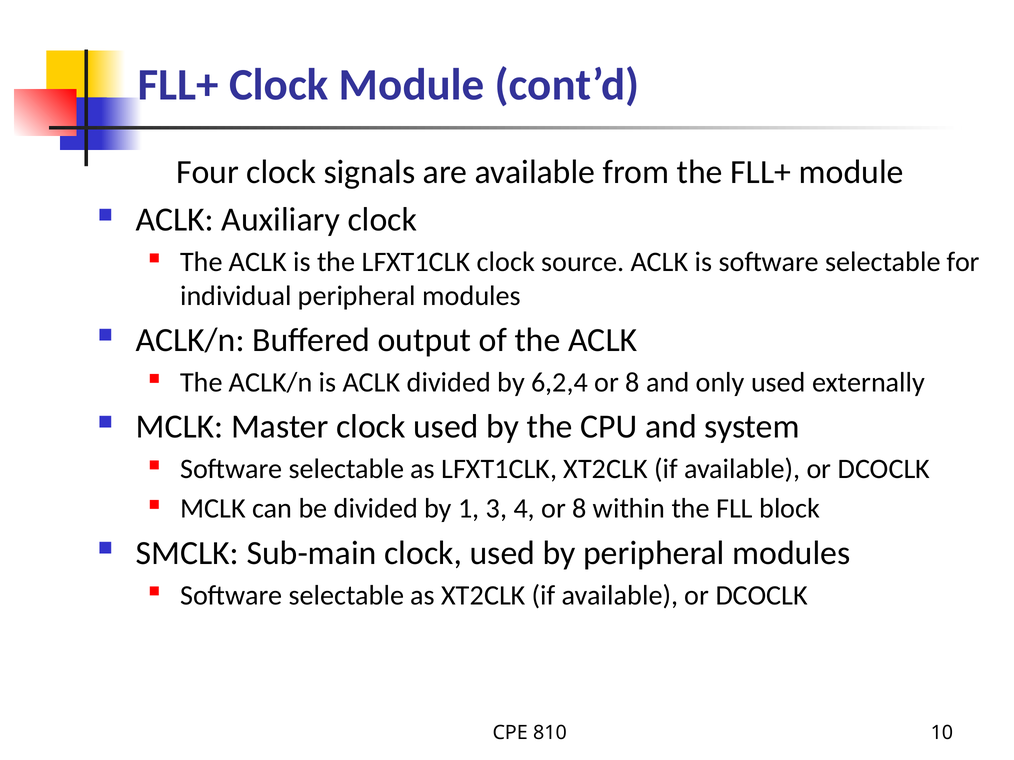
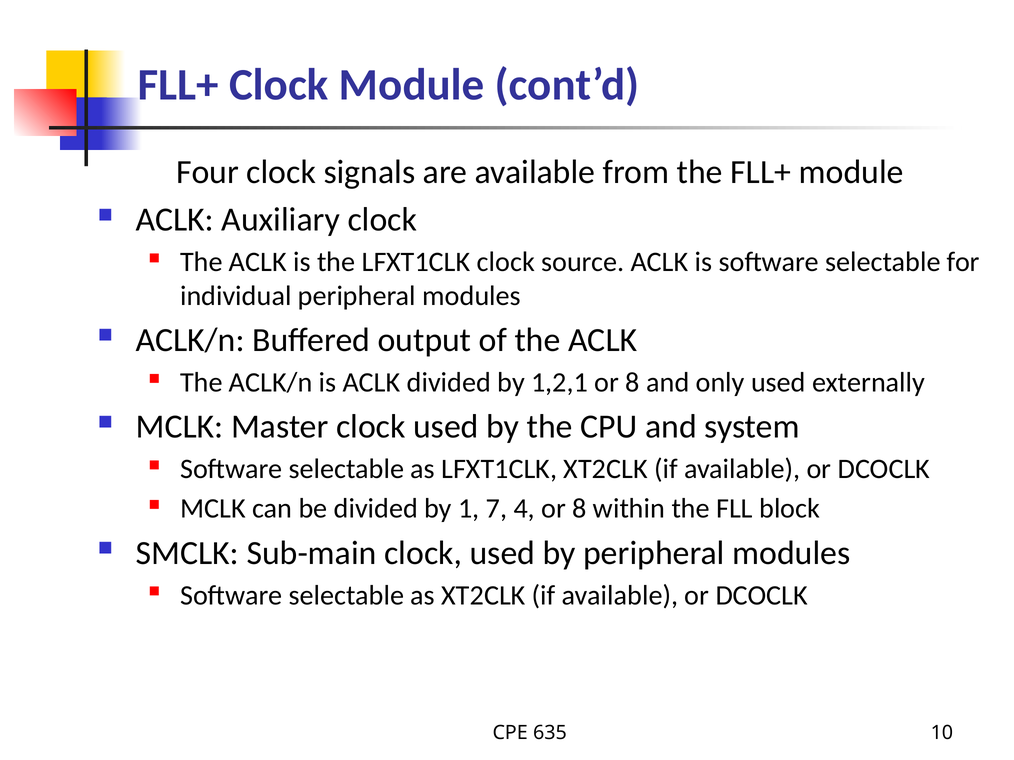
6,2,4: 6,2,4 -> 1,2,1
3: 3 -> 7
810: 810 -> 635
